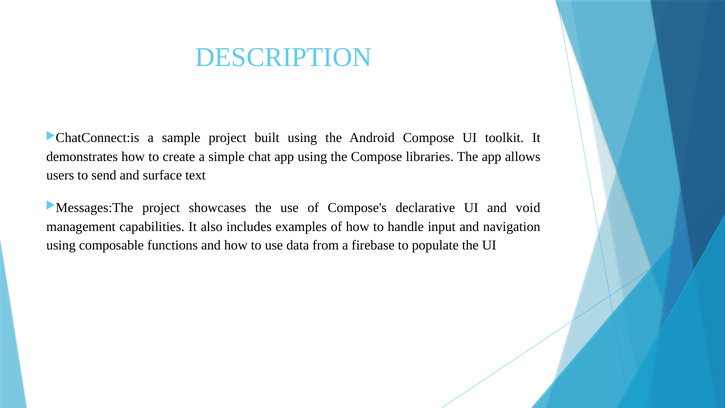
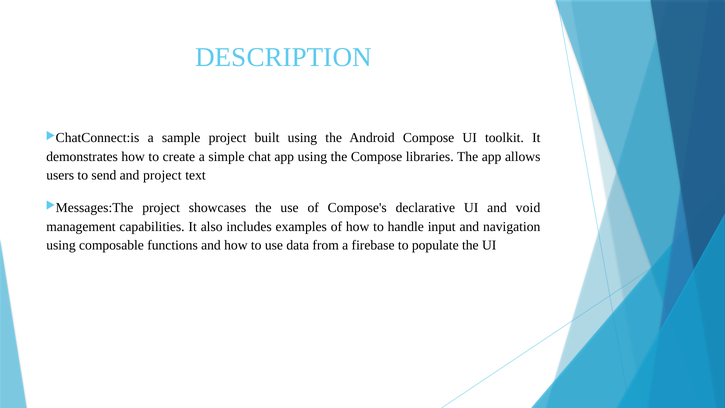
and surface: surface -> project
